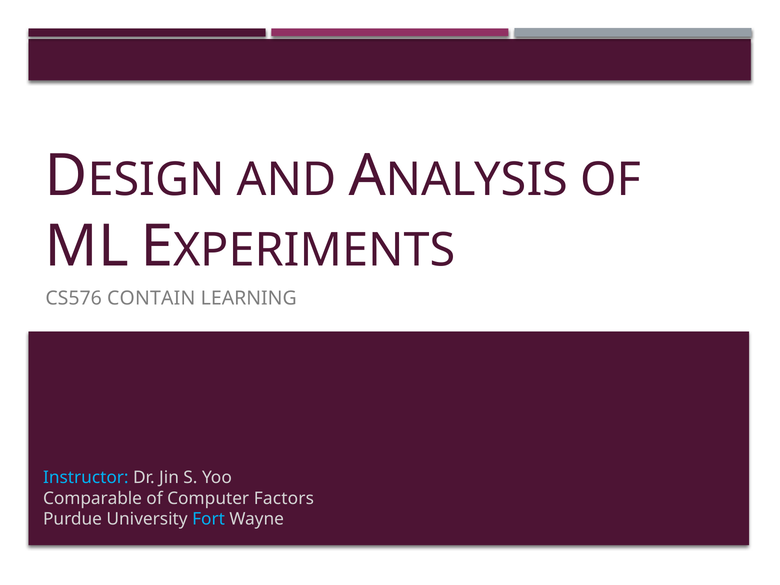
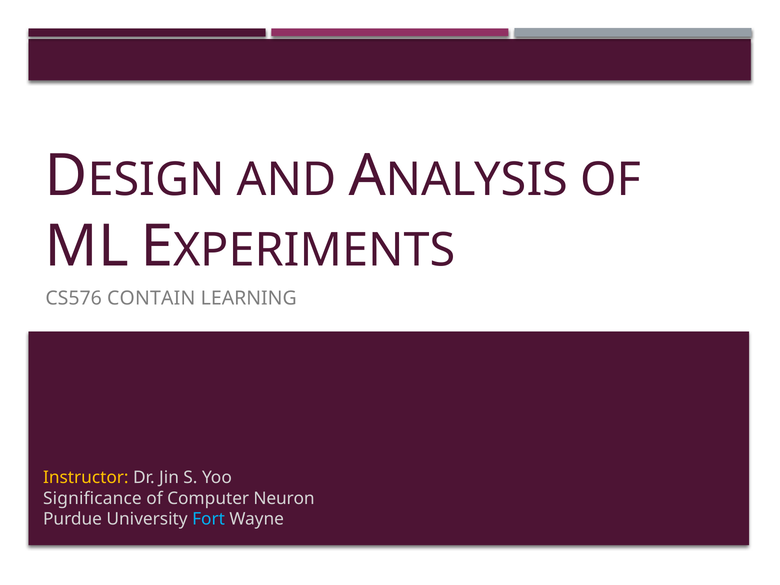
Instructor colour: light blue -> yellow
Comparable: Comparable -> Significance
Factors: Factors -> Neuron
